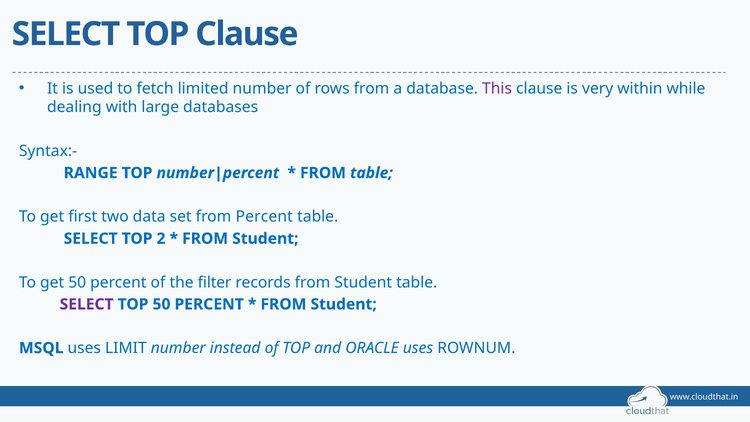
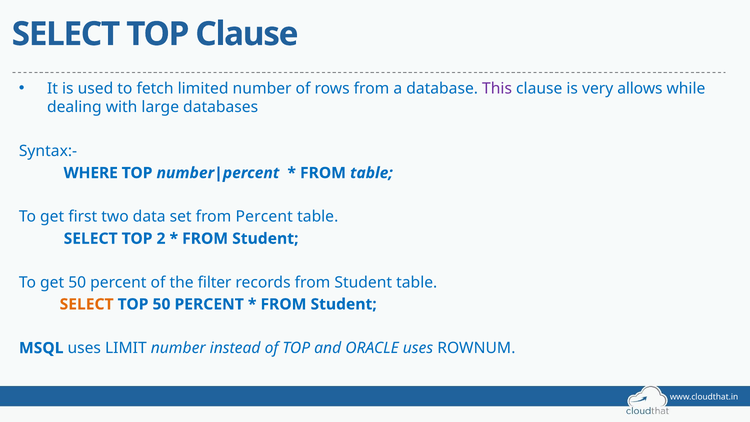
within: within -> allows
RANGE: RANGE -> WHERE
SELECT at (87, 304) colour: purple -> orange
